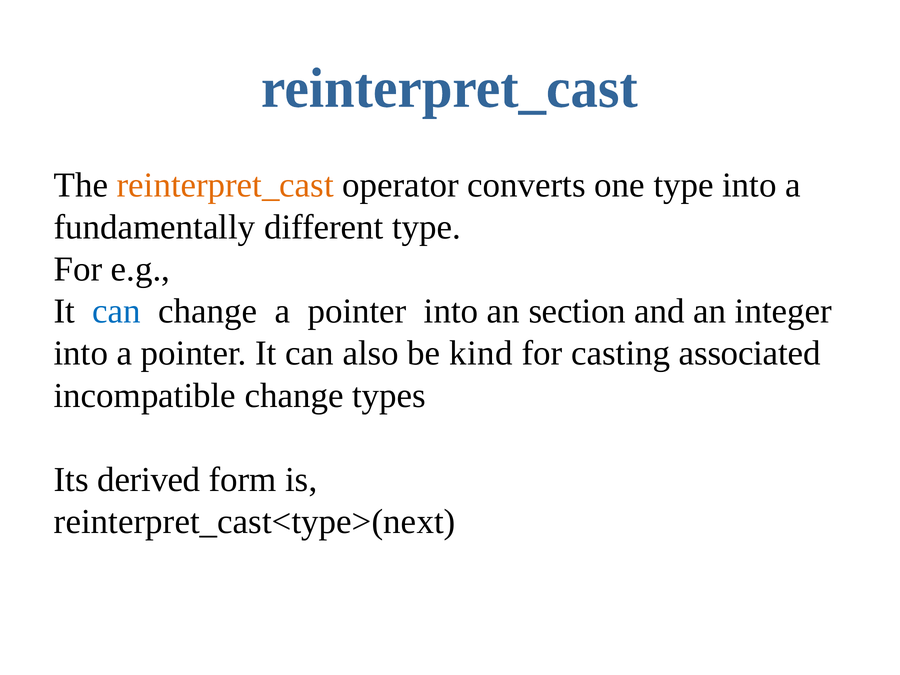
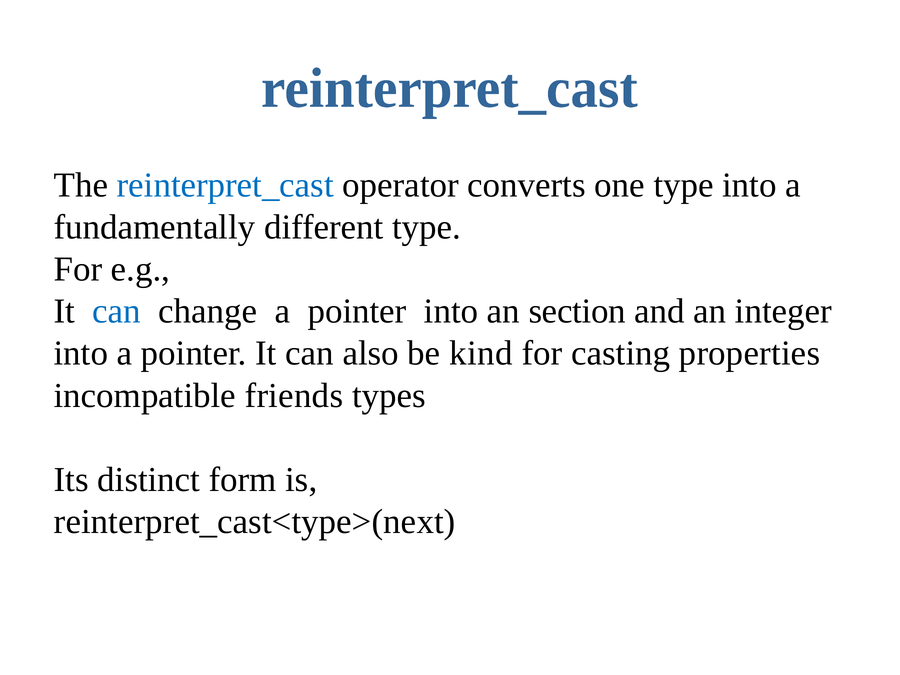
reinterpret_cast colour: orange -> blue
associated: associated -> properties
incompatible change: change -> friends
derived: derived -> distinct
